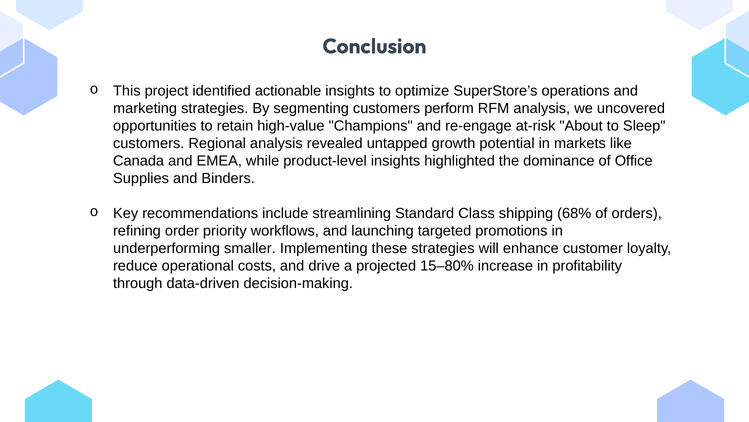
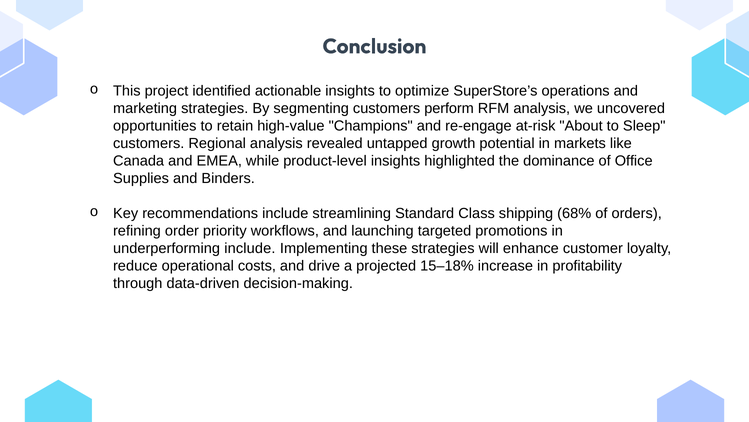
underperforming smaller: smaller -> include
15–80%: 15–80% -> 15–18%
